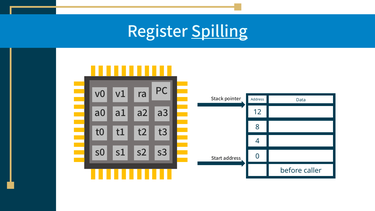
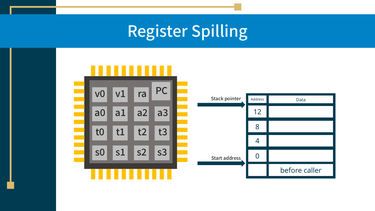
Spilling underline: present -> none
